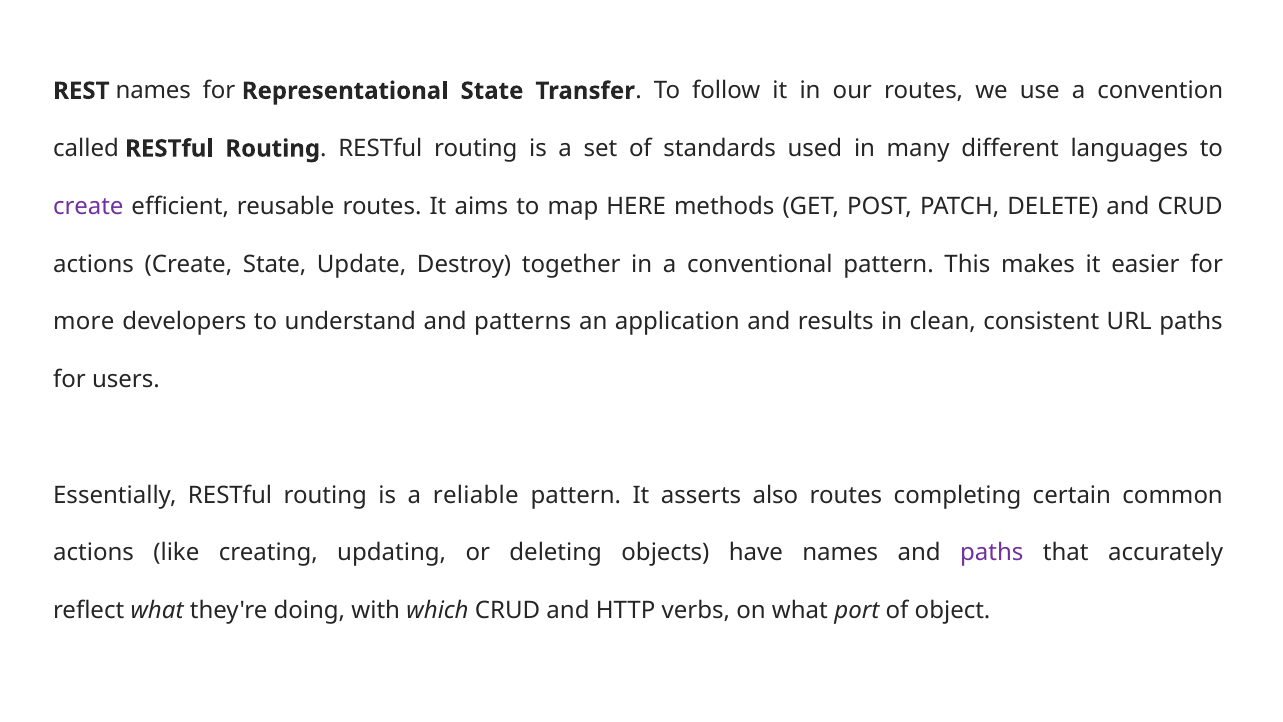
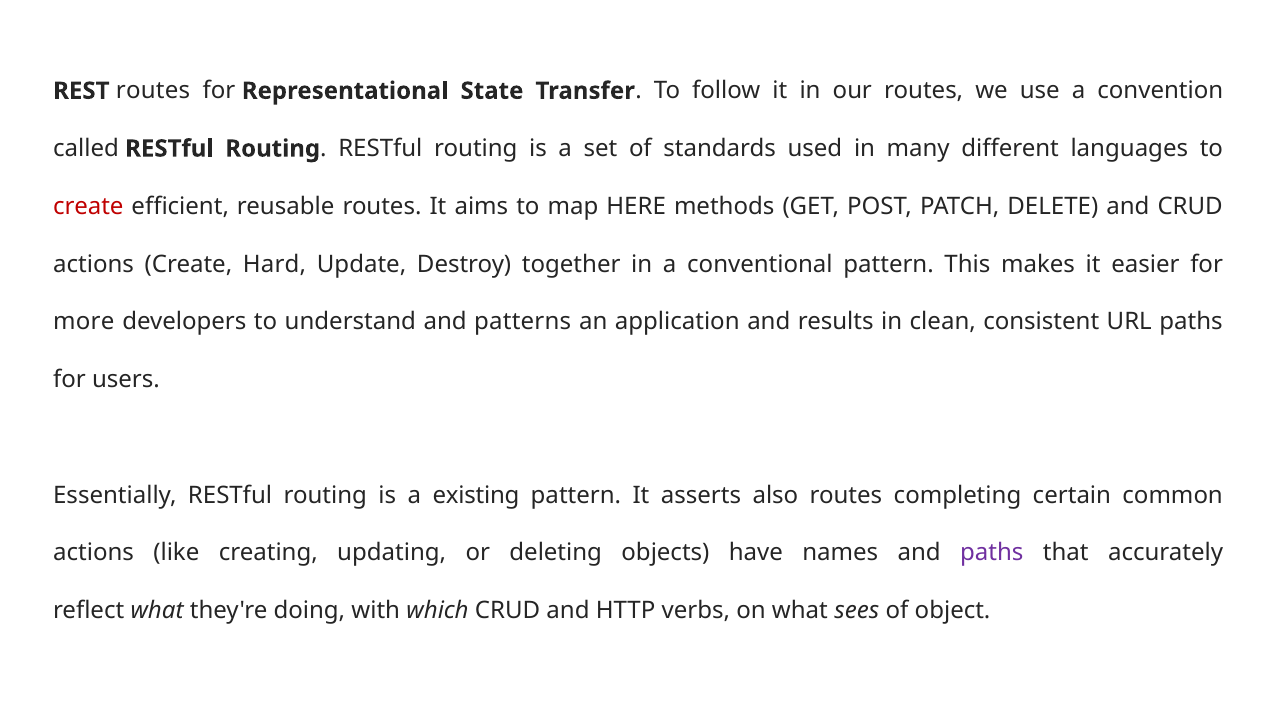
REST names: names -> routes
create at (88, 206) colour: purple -> red
Create State: State -> Hard
reliable: reliable -> existing
port: port -> sees
